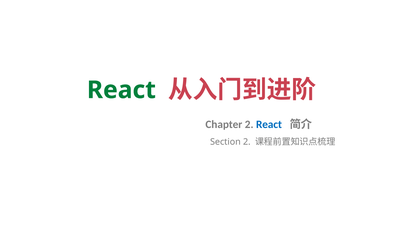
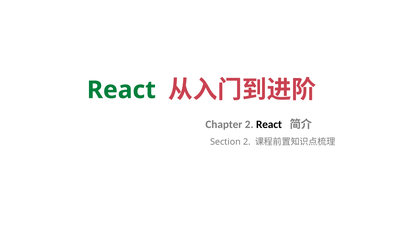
React at (269, 124) colour: blue -> black
